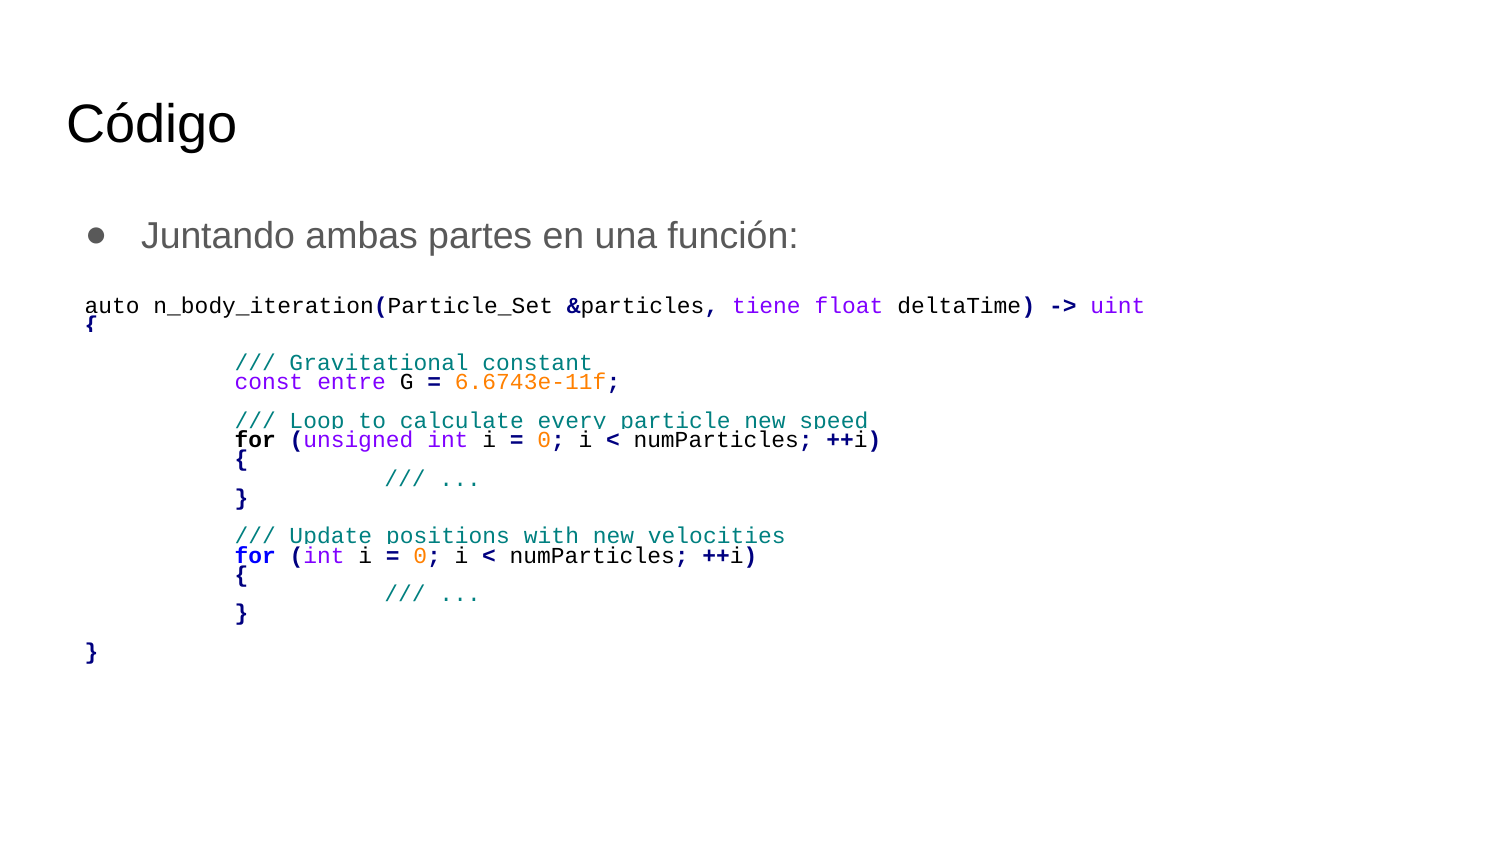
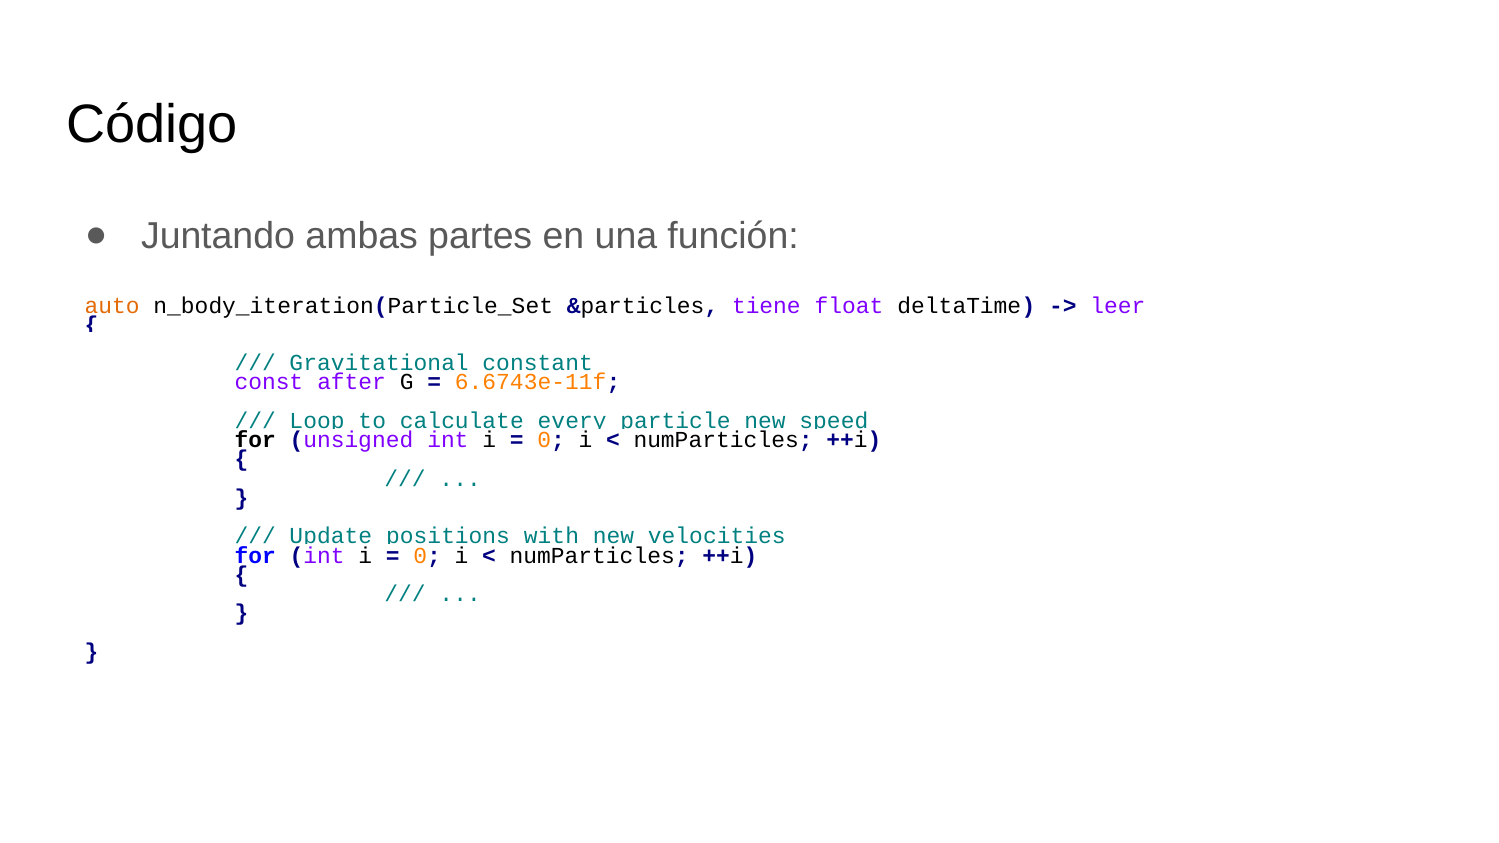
auto colour: black -> orange
uint: uint -> leer
entre: entre -> after
